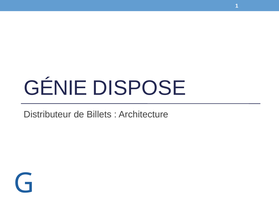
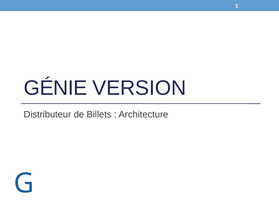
DISPOSE: DISPOSE -> VERSION
